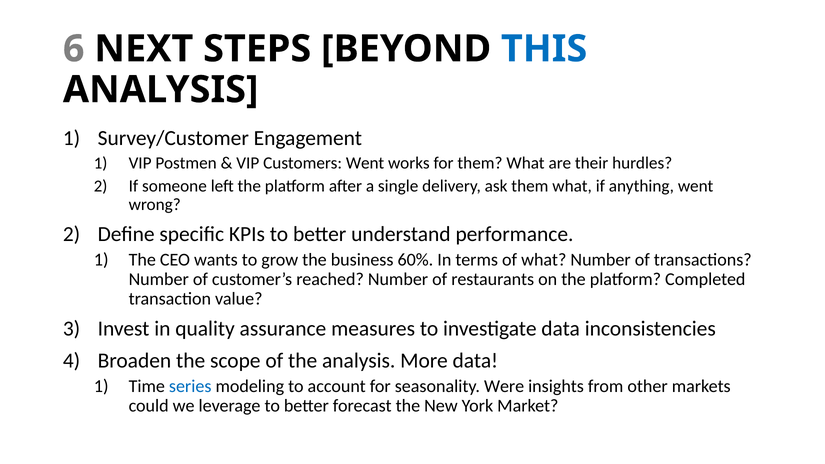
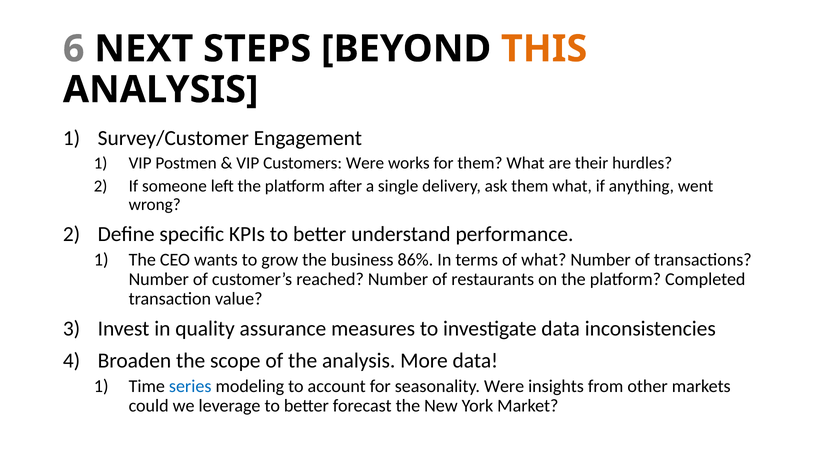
THIS colour: blue -> orange
Customers Went: Went -> Were
60%: 60% -> 86%
